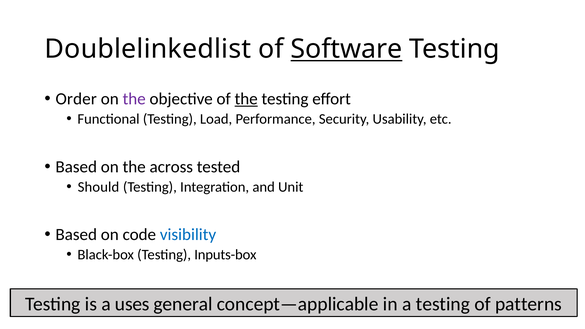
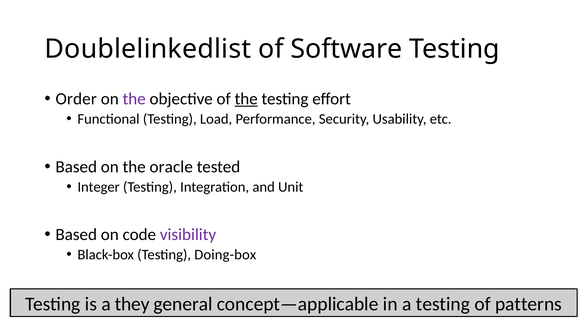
Software underline: present -> none
across: across -> oracle
Should: Should -> Integer
visibility colour: blue -> purple
Inputs-box: Inputs-box -> Doing-box
uses: uses -> they
